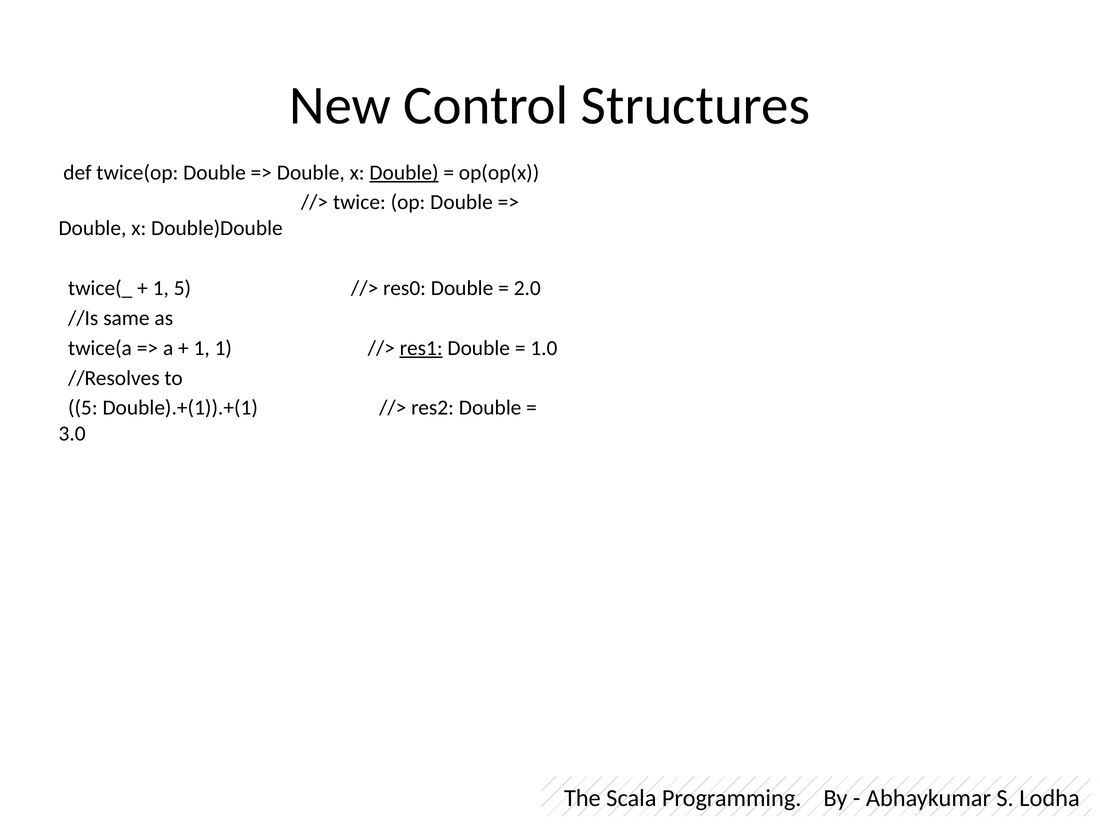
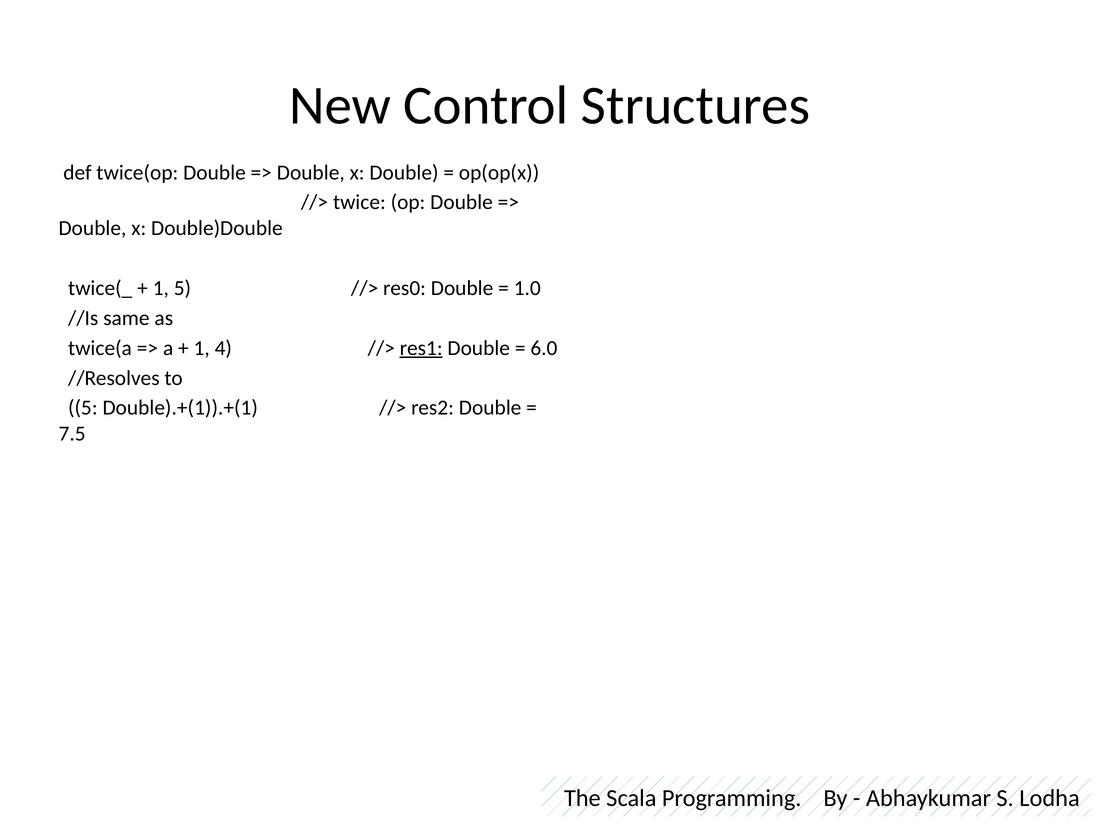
Double at (404, 172) underline: present -> none
2.0: 2.0 -> 1.0
1 1: 1 -> 4
1.0: 1.0 -> 6.0
3.0: 3.0 -> 7.5
